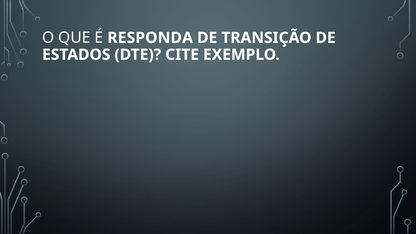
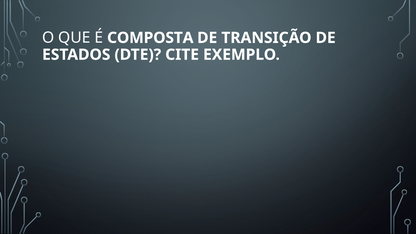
RESPONDA: RESPONDA -> COMPOSTA
